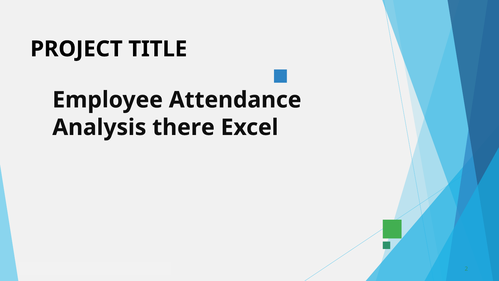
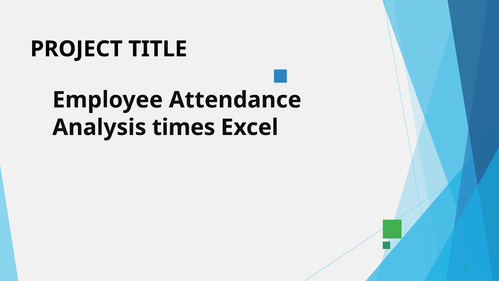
there: there -> times
